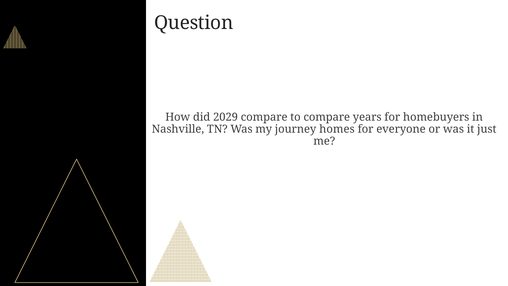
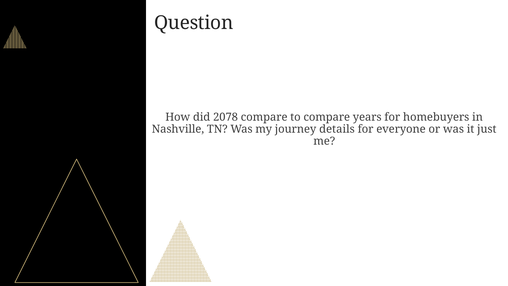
2029: 2029 -> 2078
homes: homes -> details
